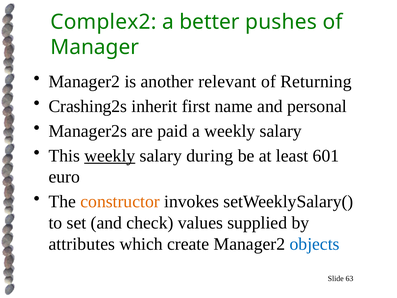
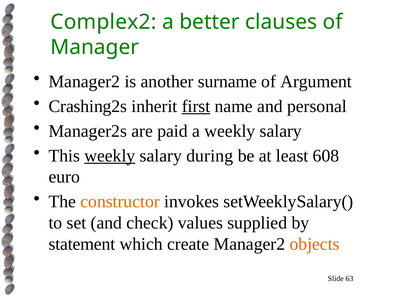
pushes: pushes -> clauses
relevant: relevant -> surname
Returning: Returning -> Argument
first underline: none -> present
601: 601 -> 608
attributes: attributes -> statement
objects colour: blue -> orange
